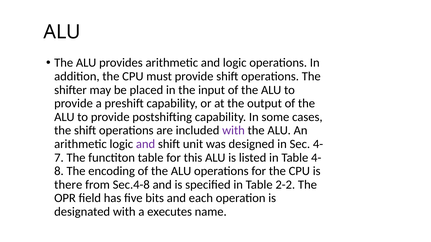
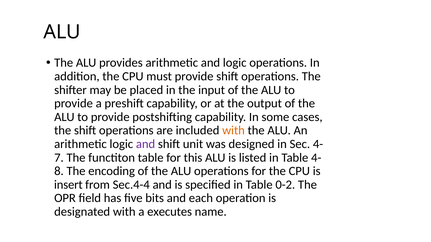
with at (234, 131) colour: purple -> orange
there: there -> insert
Sec.4-8: Sec.4-8 -> Sec.4-4
2-2: 2-2 -> 0-2
